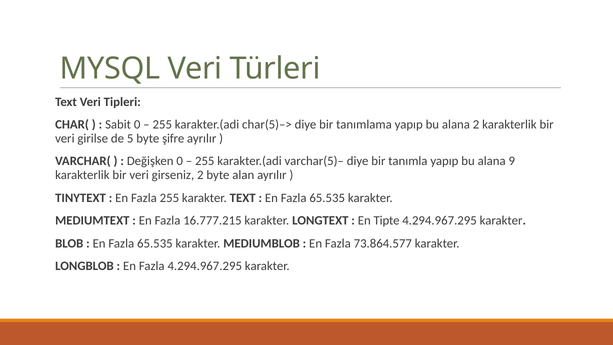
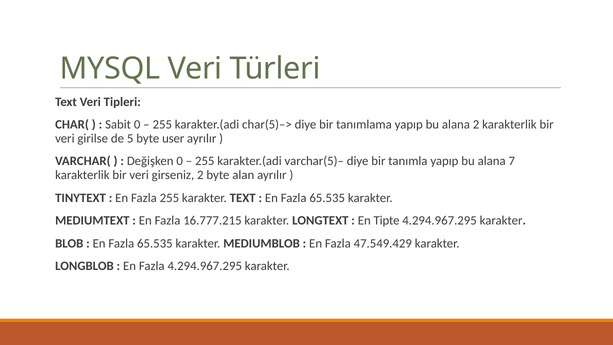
şifre: şifre -> user
9: 9 -> 7
73.864.577: 73.864.577 -> 47.549.429
